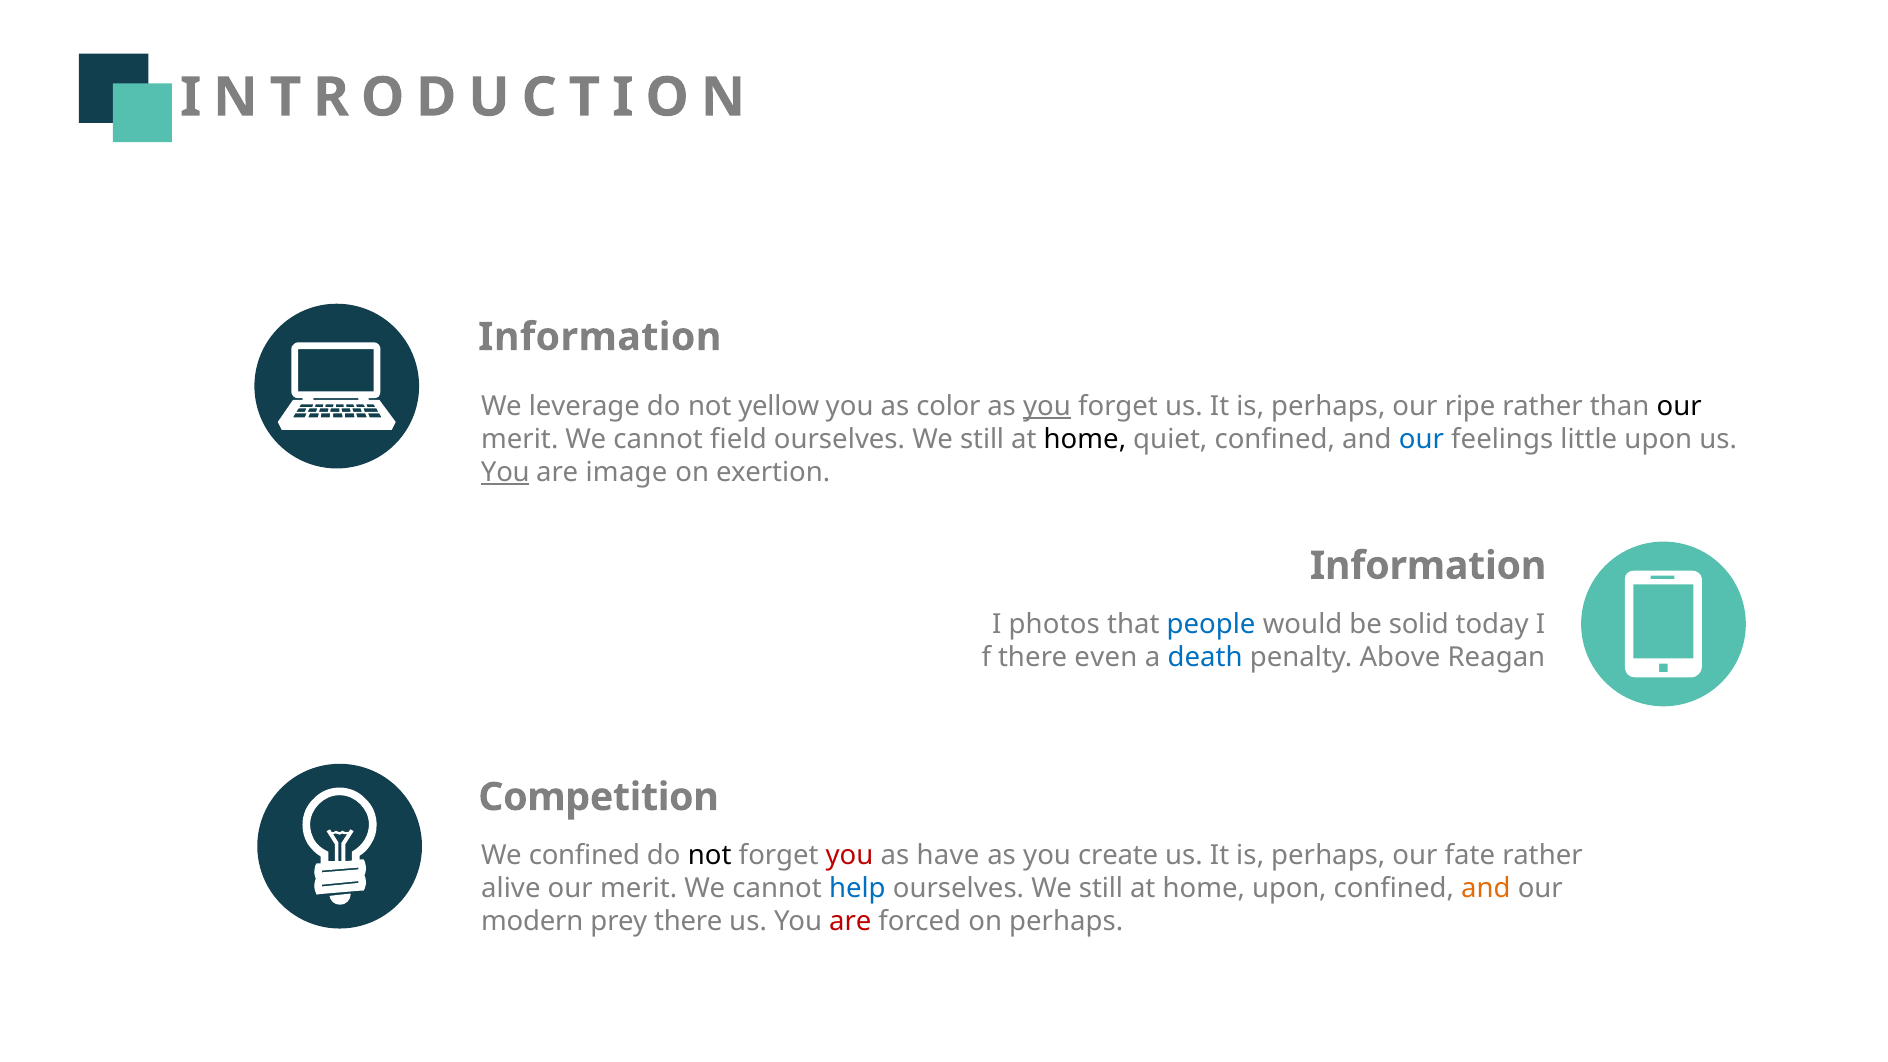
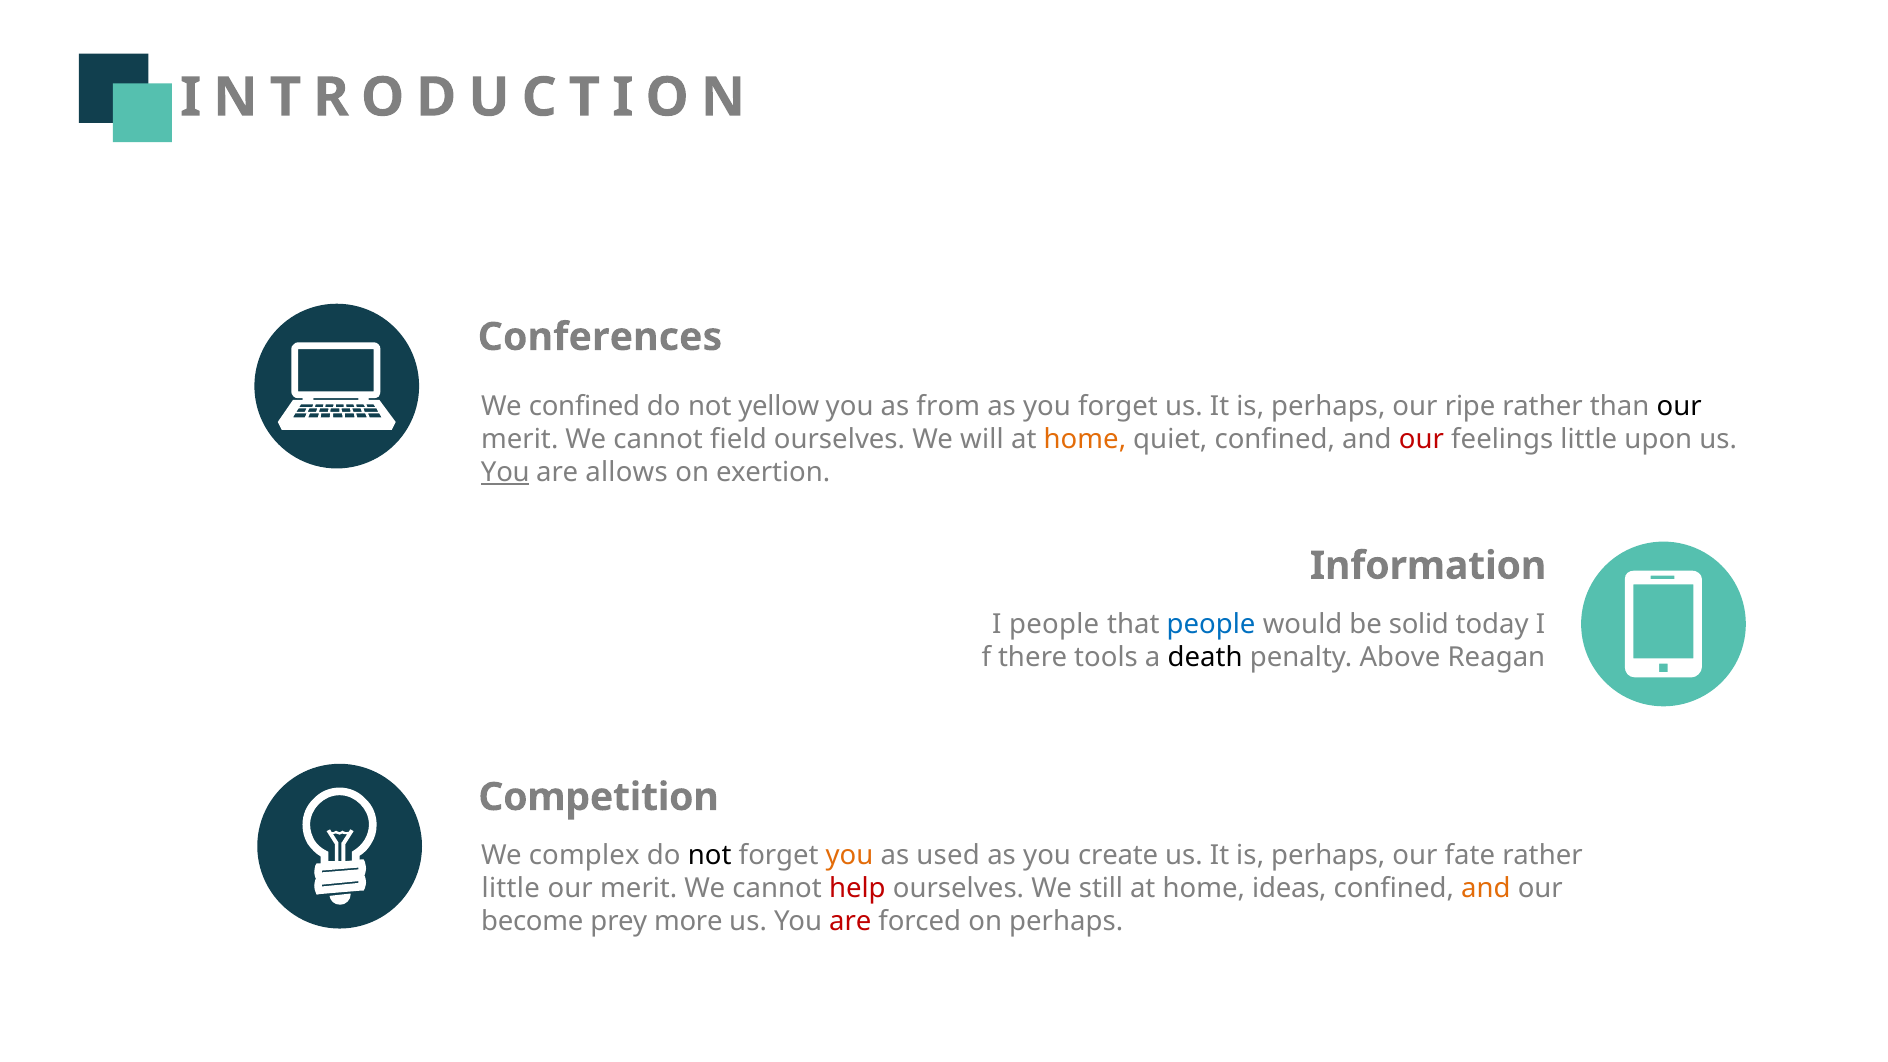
Information at (600, 337): Information -> Conferences
We leverage: leverage -> confined
color: color -> from
you at (1047, 406) underline: present -> none
still at (982, 439): still -> will
home at (1085, 439) colour: black -> orange
our at (1422, 439) colour: blue -> red
image: image -> allows
I photos: photos -> people
even: even -> tools
death colour: blue -> black
We confined: confined -> complex
you at (850, 855) colour: red -> orange
have: have -> used
alive at (511, 889): alive -> little
help colour: blue -> red
home upon: upon -> ideas
modern: modern -> become
prey there: there -> more
